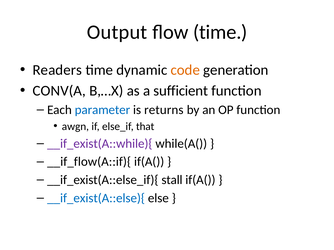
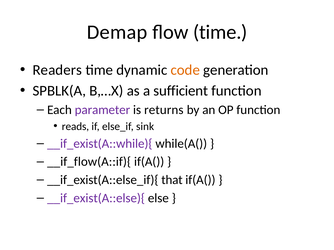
Output: Output -> Demap
CONV(A: CONV(A -> SPBLK(A
parameter colour: blue -> purple
awgn: awgn -> reads
that: that -> sink
stall: stall -> that
__if_exist(A::else){ colour: blue -> purple
